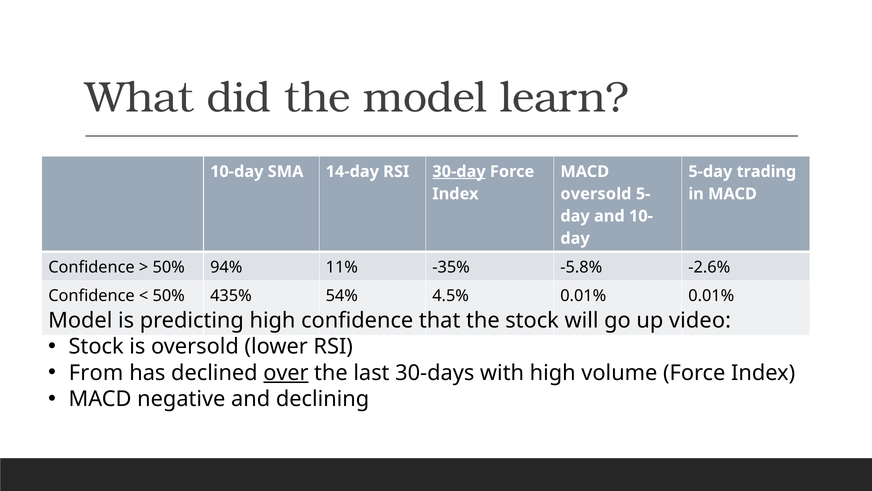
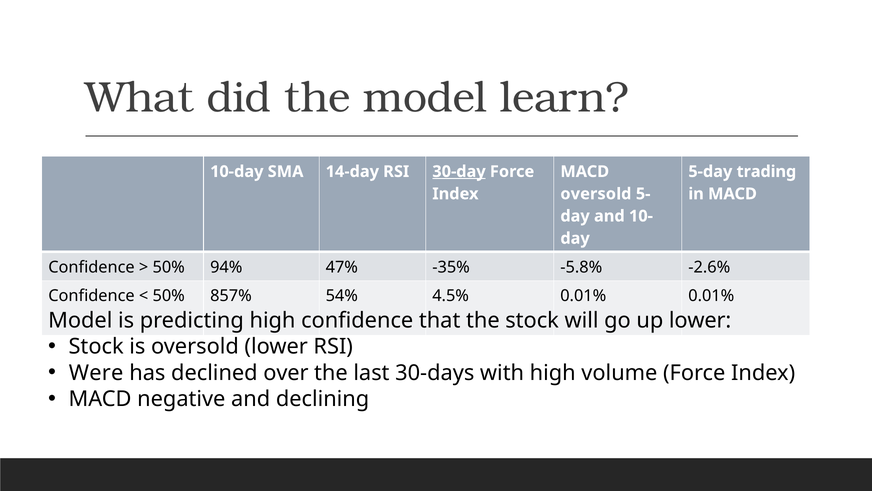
11%: 11% -> 47%
435%: 435% -> 857%
up video: video -> lower
From: From -> Were
over underline: present -> none
